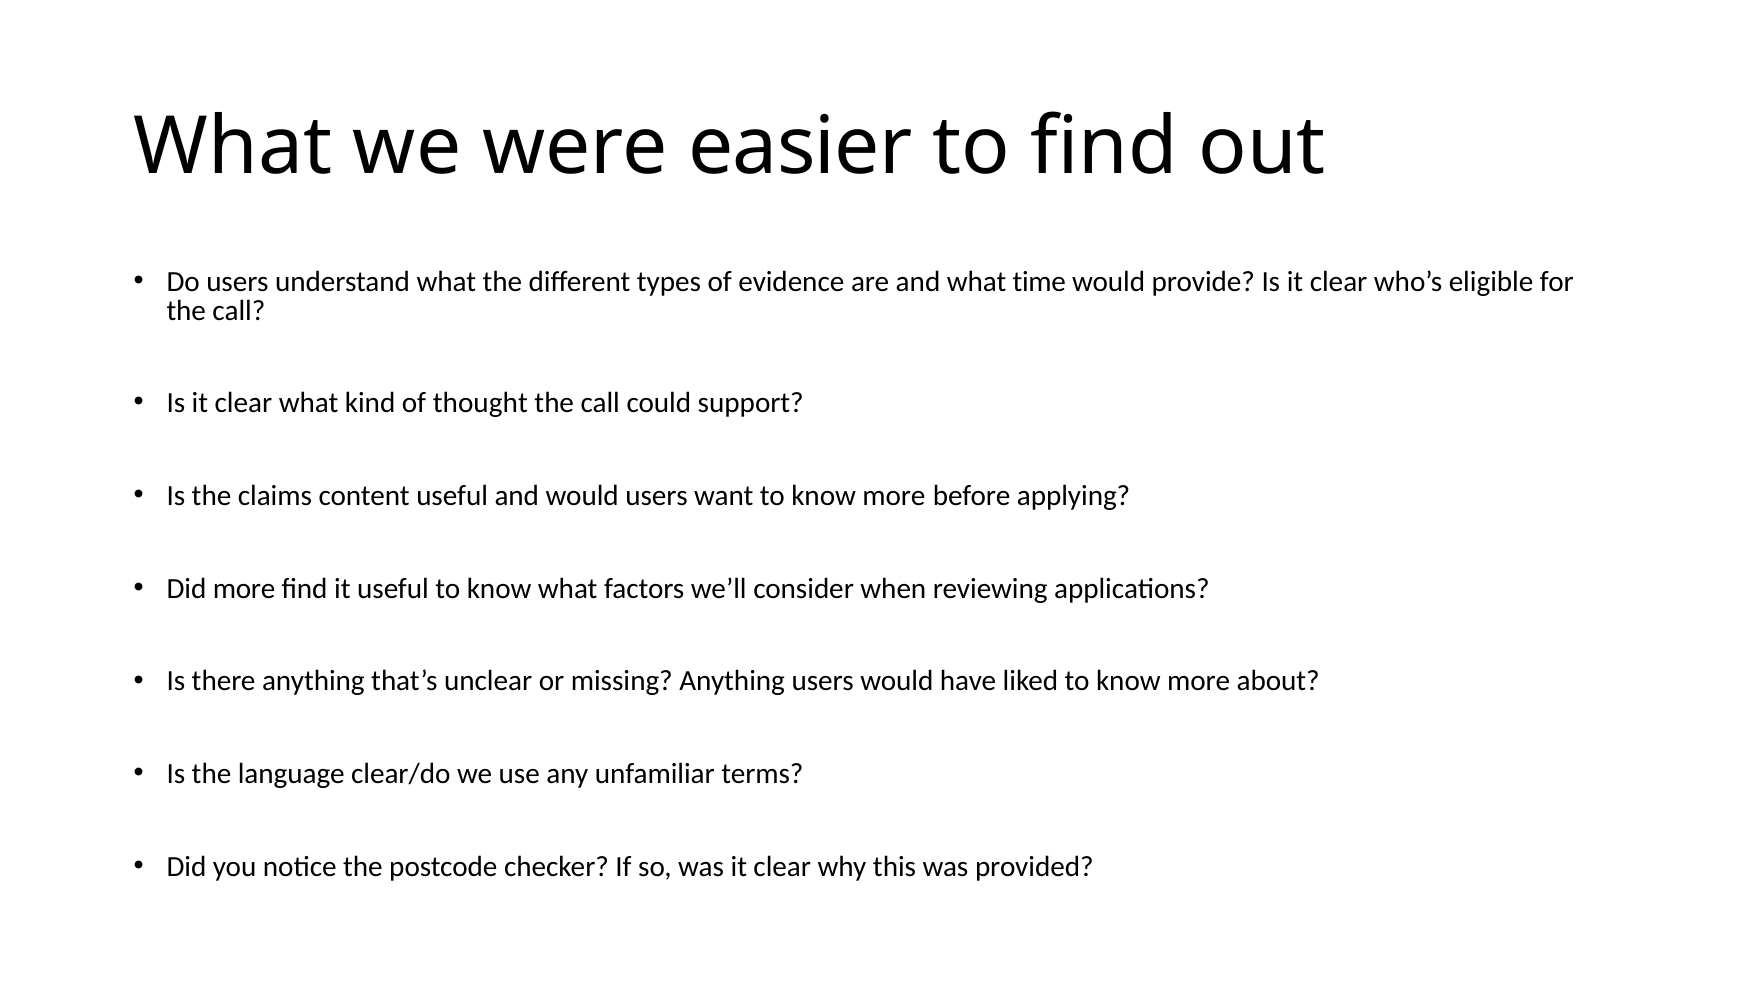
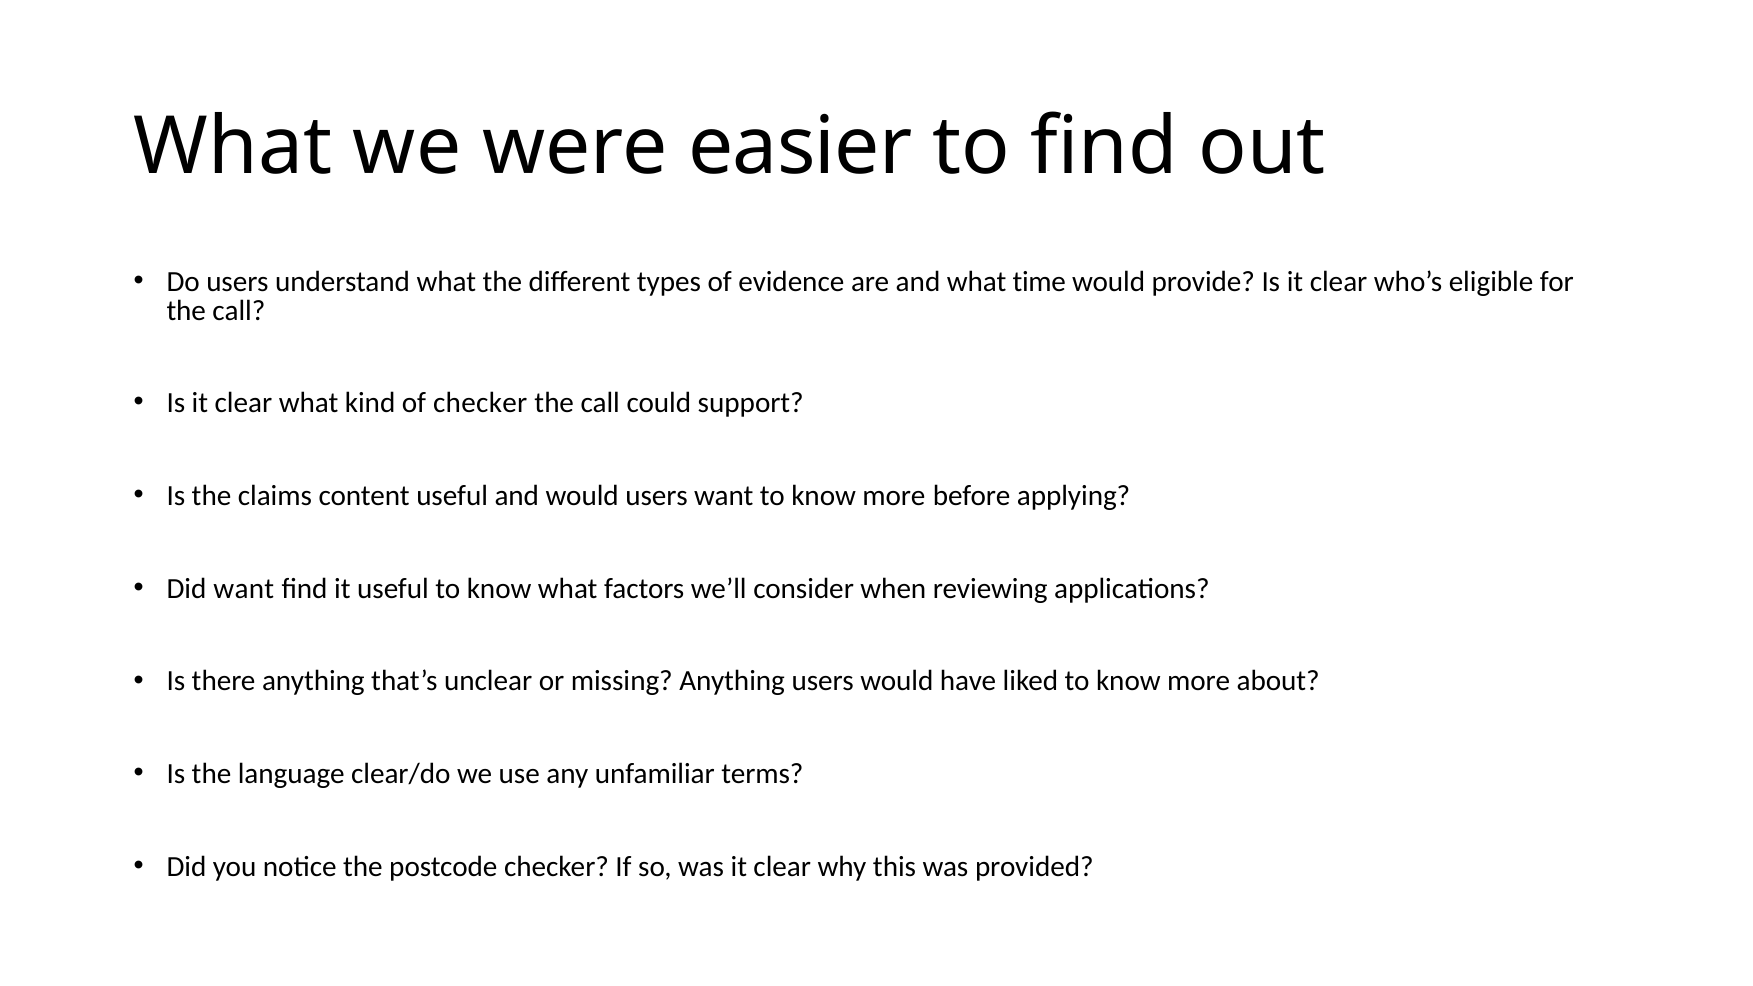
of thought: thought -> checker
Did more: more -> want
